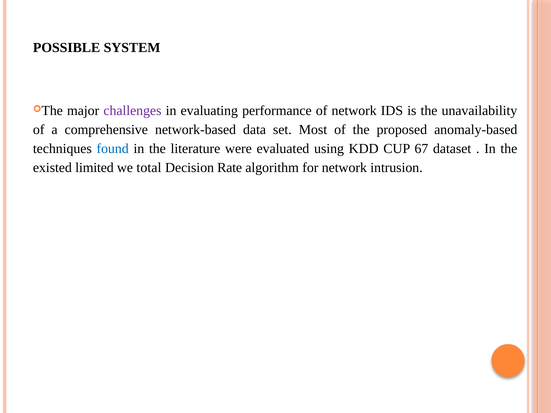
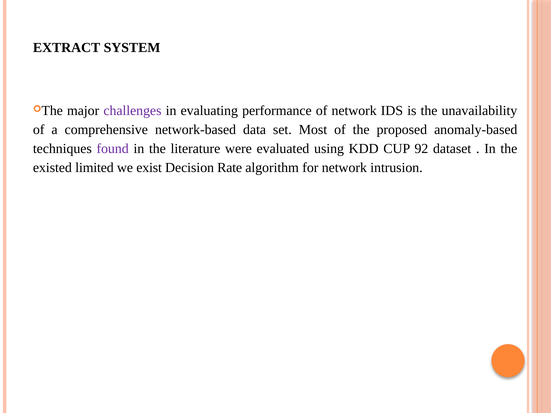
POSSIBLE: POSSIBLE -> EXTRACT
found colour: blue -> purple
67: 67 -> 92
total: total -> exist
